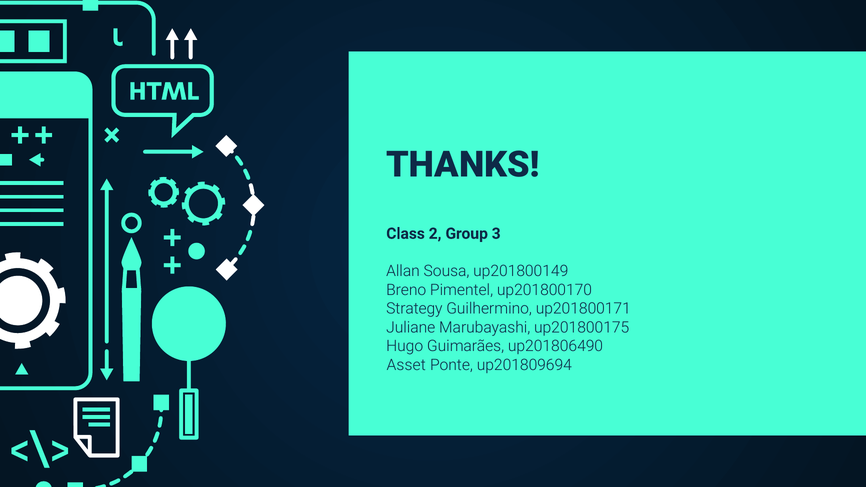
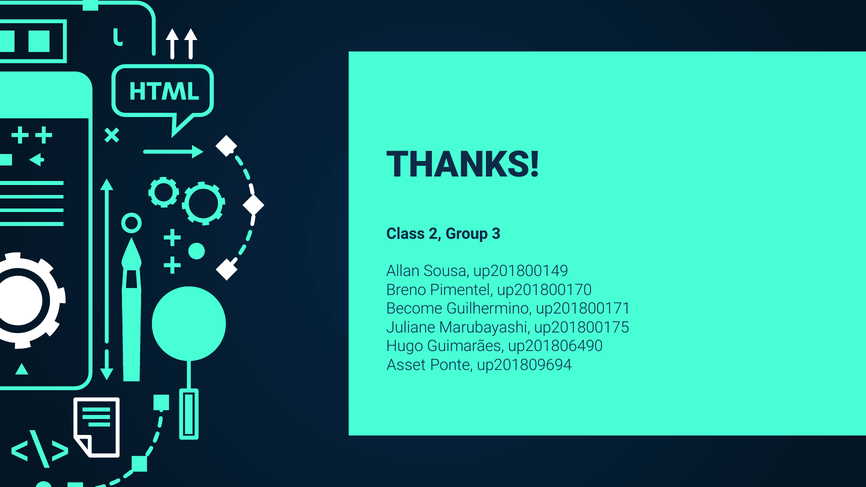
Strategy: Strategy -> Become
